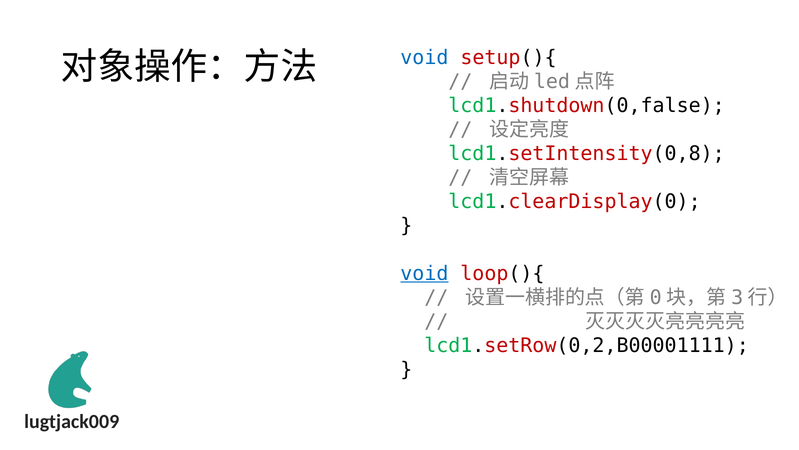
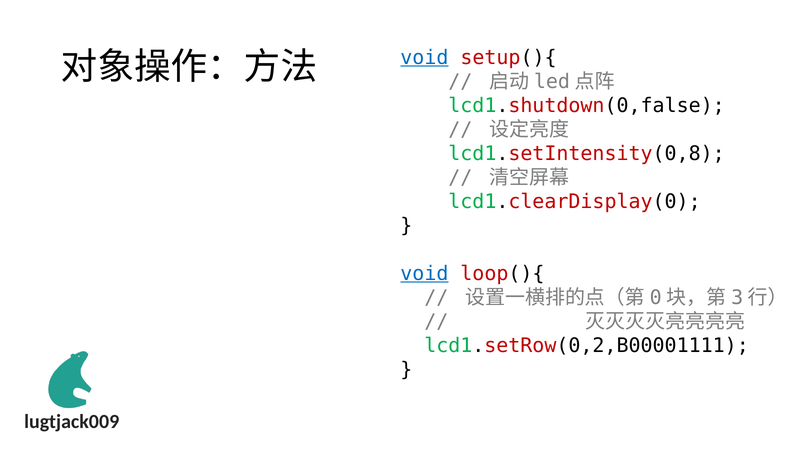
void at (424, 57) underline: none -> present
